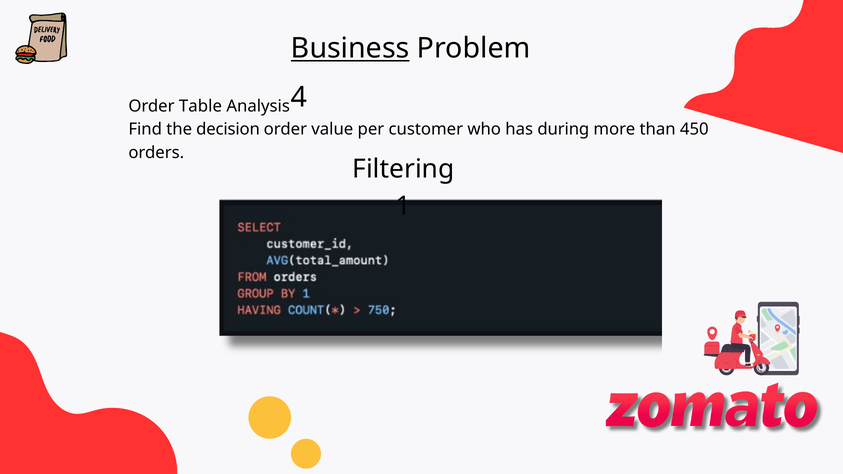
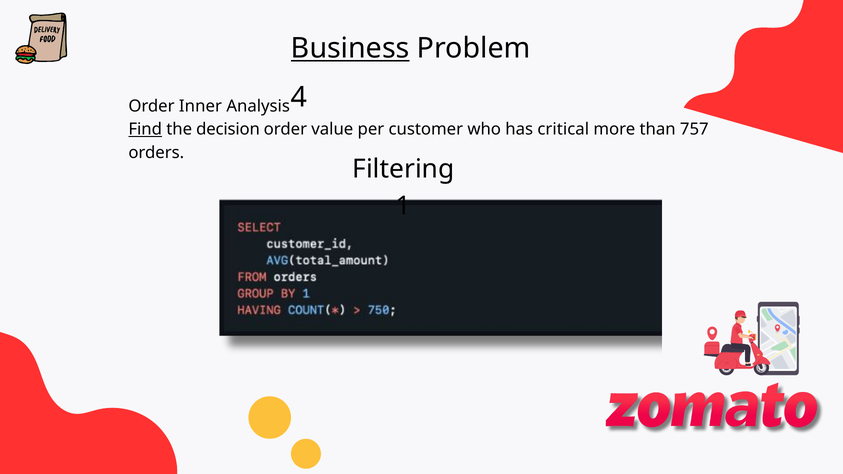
Table: Table -> Inner
Find underline: none -> present
during: during -> critical
450: 450 -> 757
